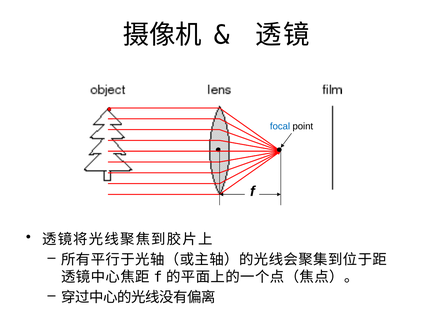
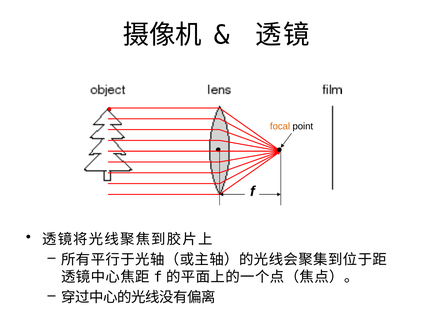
focal colour: blue -> orange
